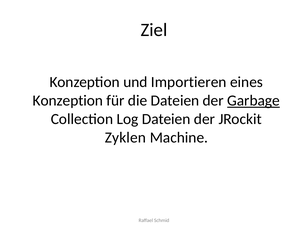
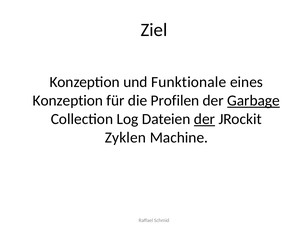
Importieren: Importieren -> Funktionale
die Dateien: Dateien -> Profilen
der at (204, 119) underline: none -> present
